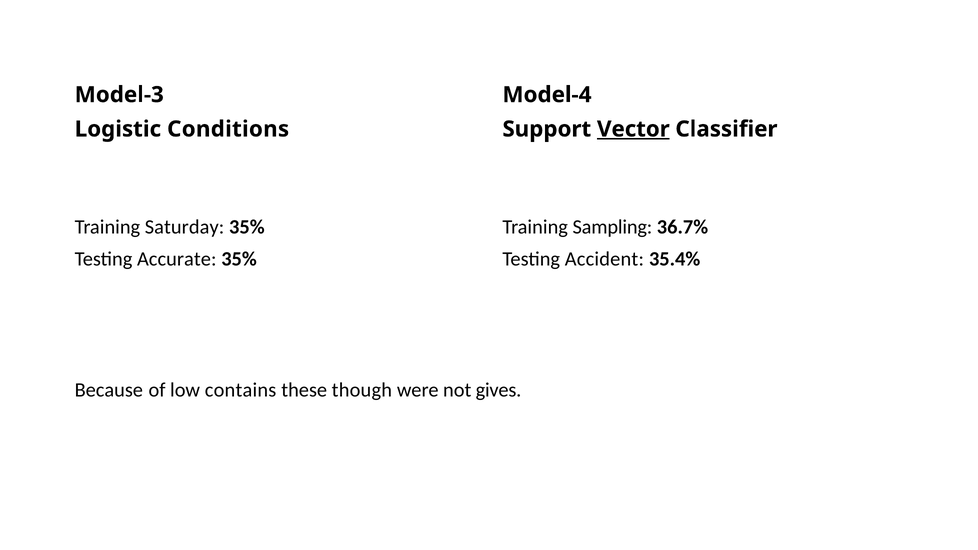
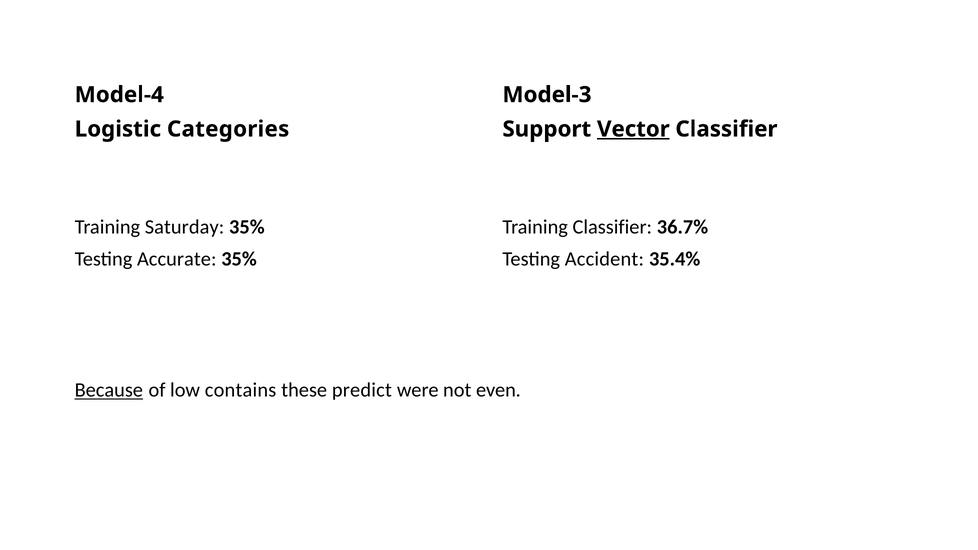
Model-3: Model-3 -> Model-4
Model-4: Model-4 -> Model-3
Conditions: Conditions -> Categories
Training Sampling: Sampling -> Classifier
Because underline: none -> present
though: though -> predict
gives: gives -> even
